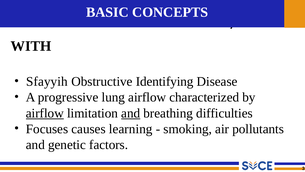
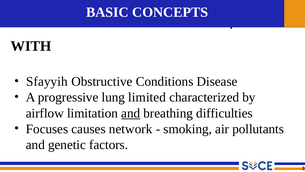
Identifying: Identifying -> Conditions
lung airflow: airflow -> limited
airflow at (45, 113) underline: present -> none
learning: learning -> network
